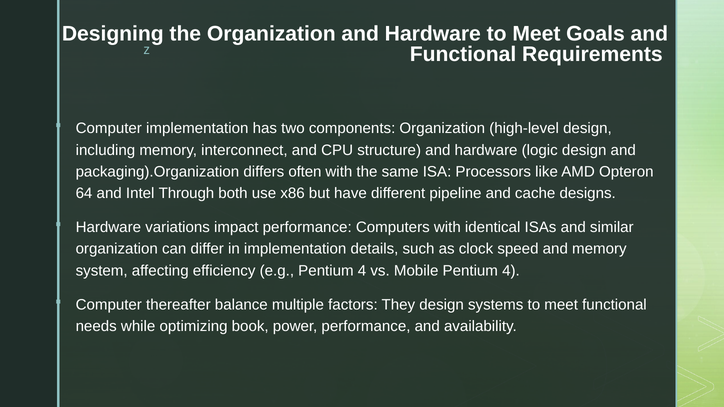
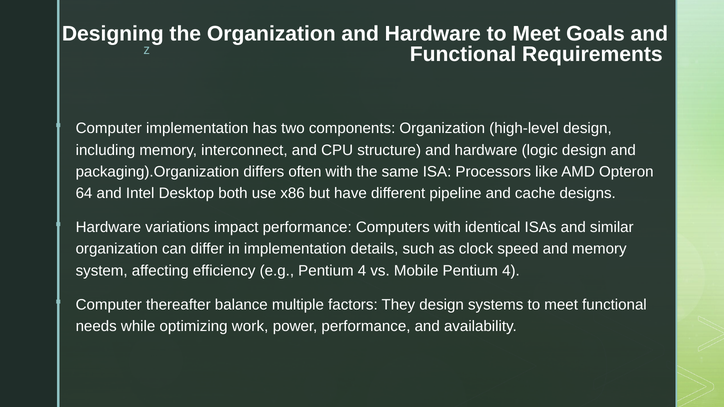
Through: Through -> Desktop
book: book -> work
